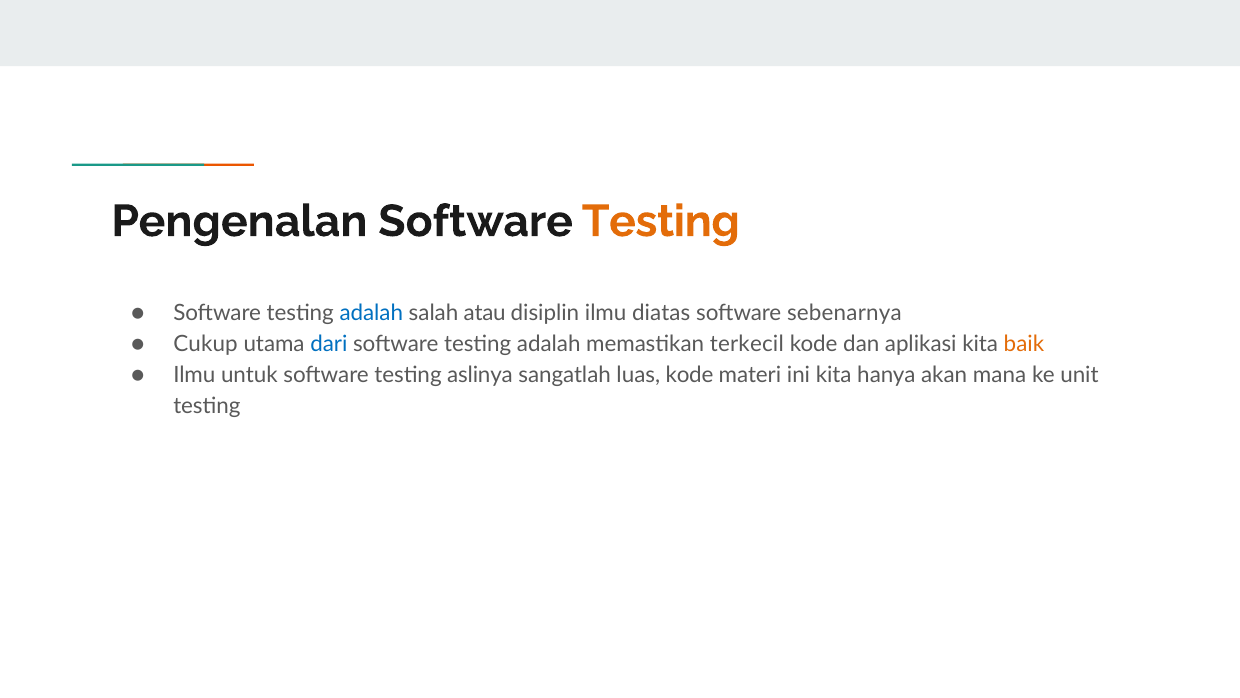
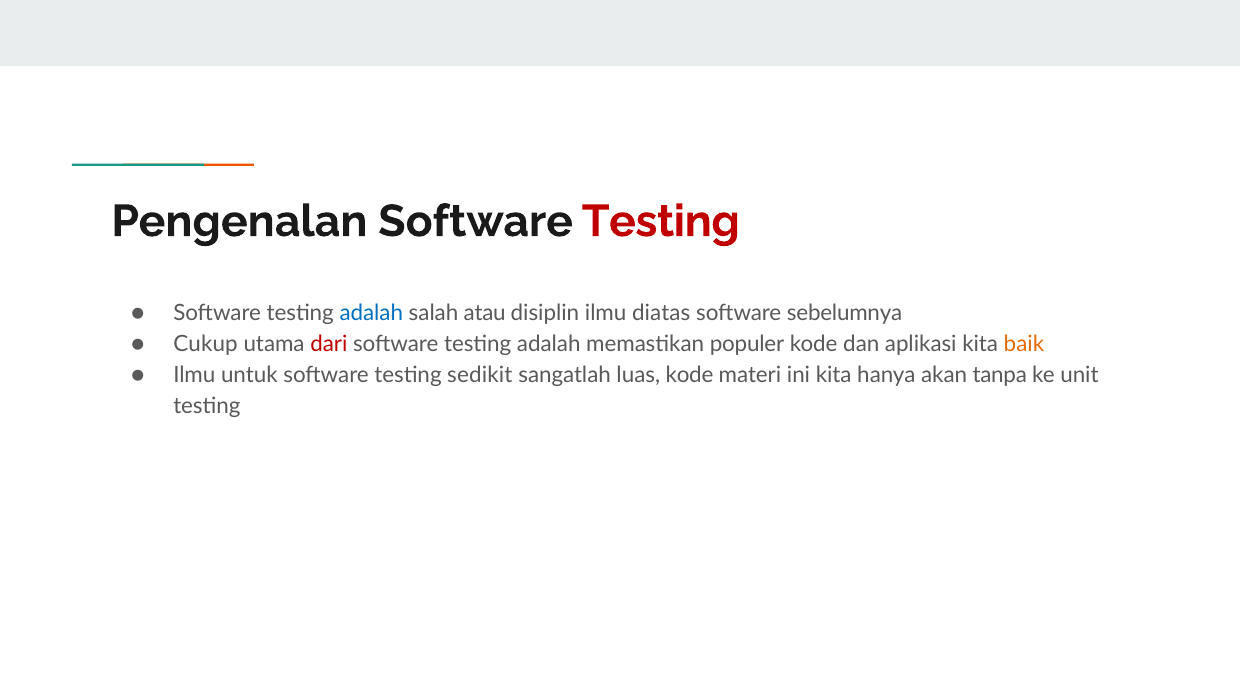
Testing at (661, 221) colour: orange -> red
sebenarnya: sebenarnya -> sebelumnya
dari colour: blue -> red
terkecil: terkecil -> populer
aslinya: aslinya -> sedikit
mana: mana -> tanpa
